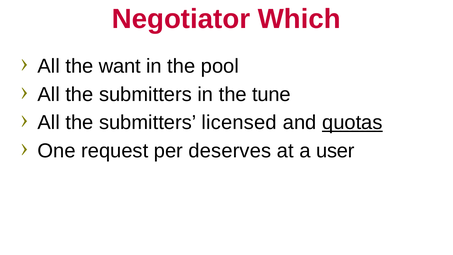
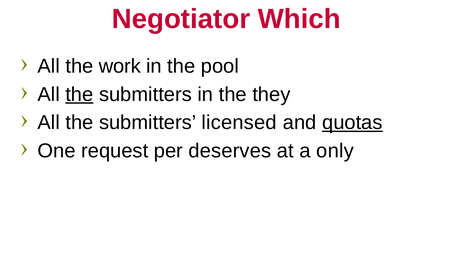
want: want -> work
the at (79, 94) underline: none -> present
tune: tune -> they
user: user -> only
